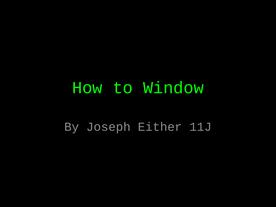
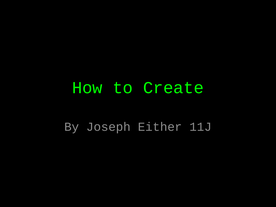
Window: Window -> Create
